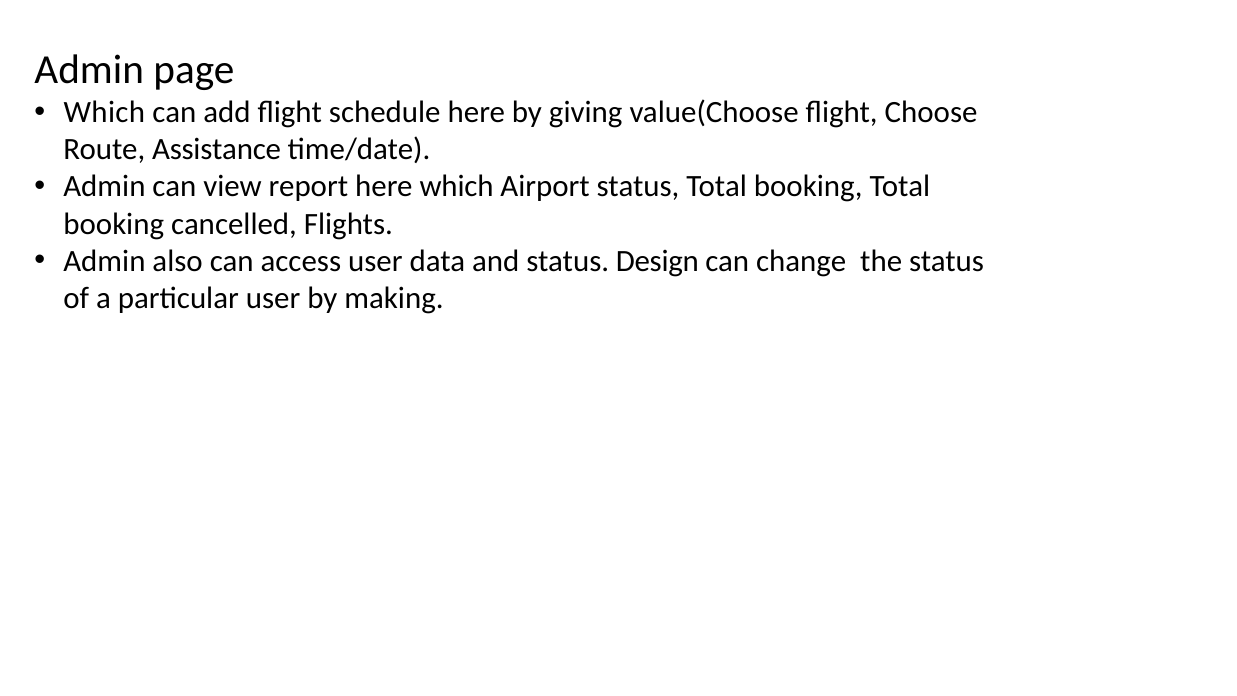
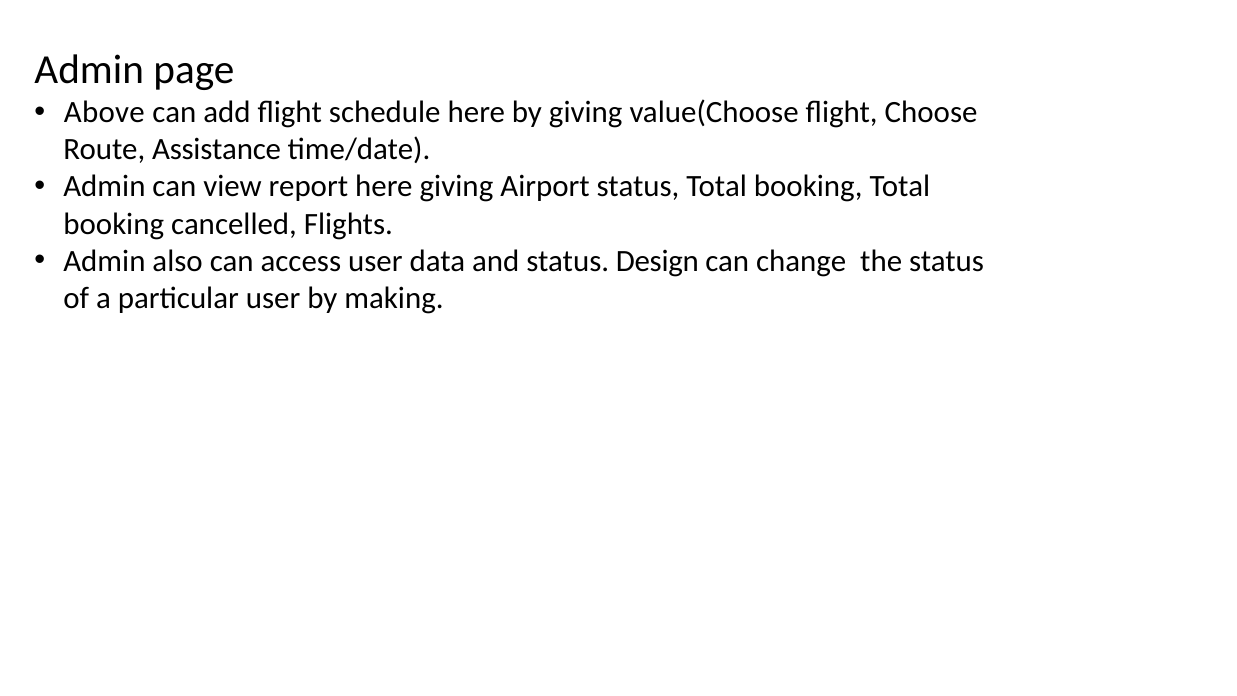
Which at (104, 113): Which -> Above
here which: which -> giving
